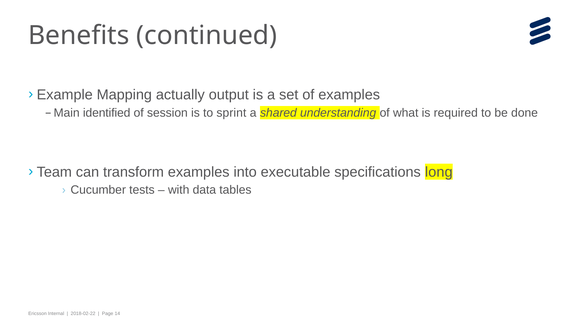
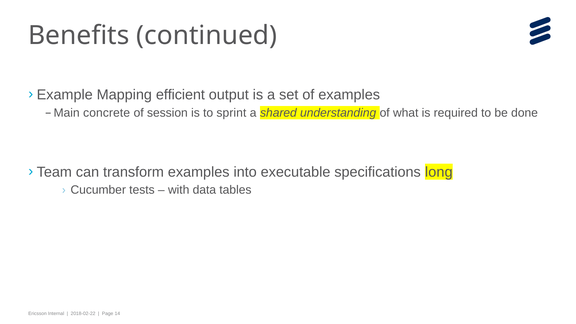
actually: actually -> efficient
identified: identified -> concrete
